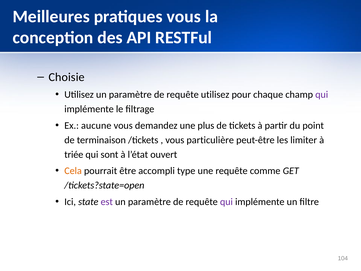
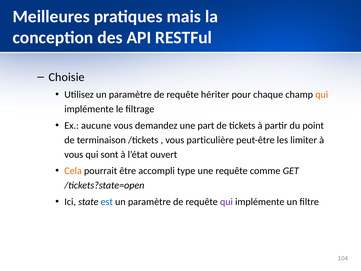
pratiques vous: vous -> mais
requête utilisez: utilisez -> hériter
qui at (322, 95) colour: purple -> orange
plus: plus -> part
triée at (74, 154): triée -> vous
est colour: purple -> blue
